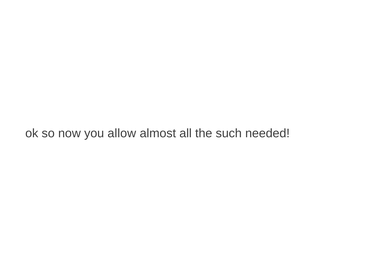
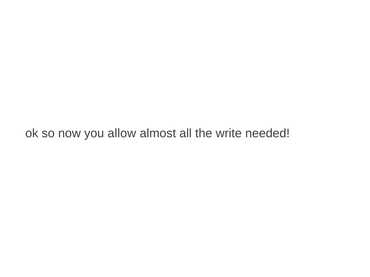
such: such -> write
